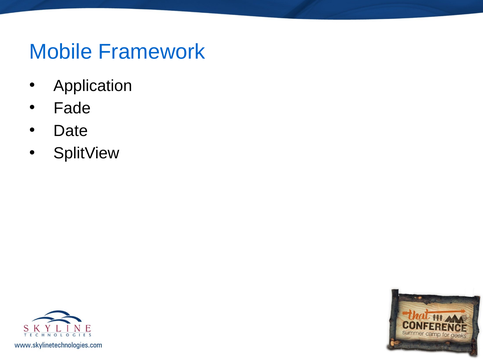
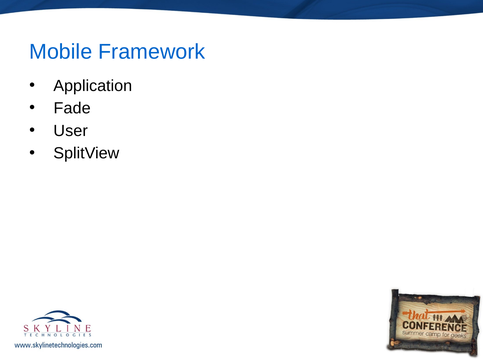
Date: Date -> User
